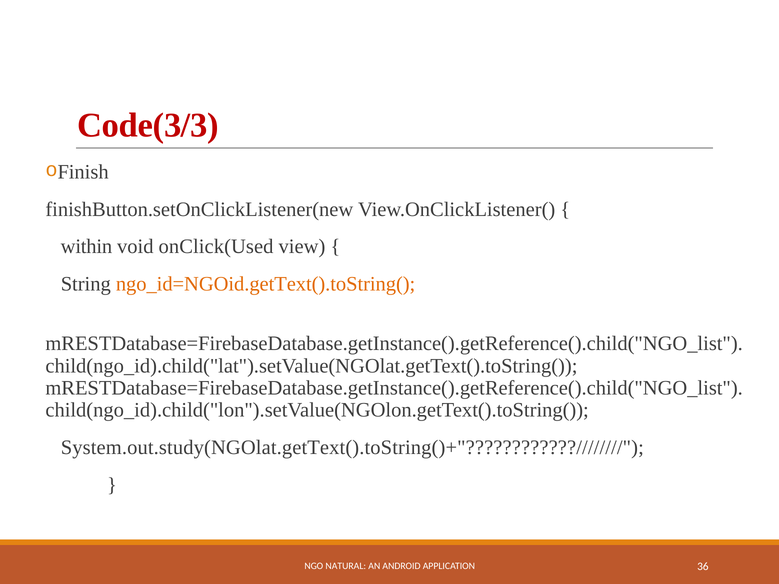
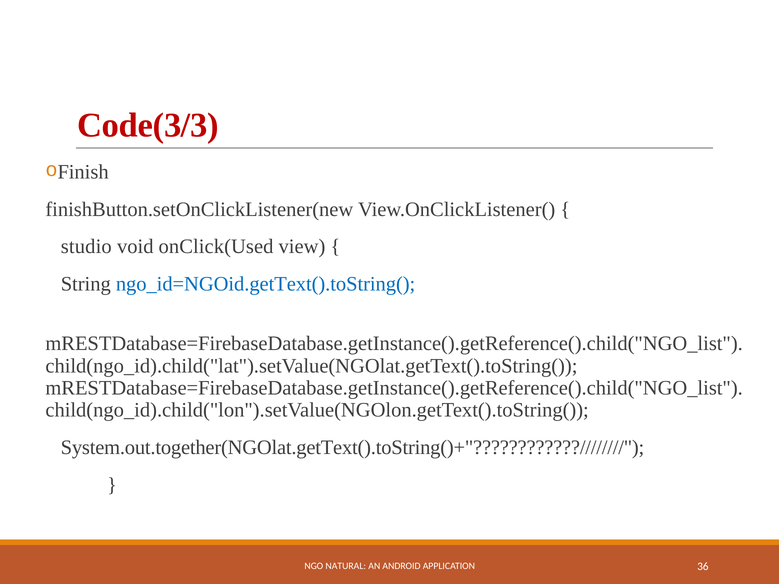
within: within -> studio
ngo_id=NGOid.getText().toString( colour: orange -> blue
System.out.study(NGOlat.getText().toString()+"????????????////////: System.out.study(NGOlat.getText().toString()+"????????????//////// -> System.out.together(NGOlat.getText().toString()+"????????????////////
